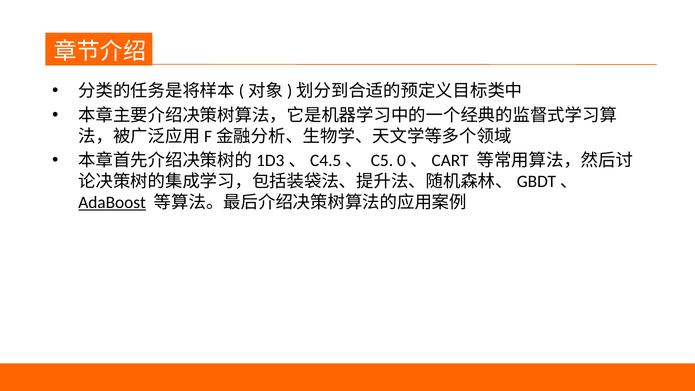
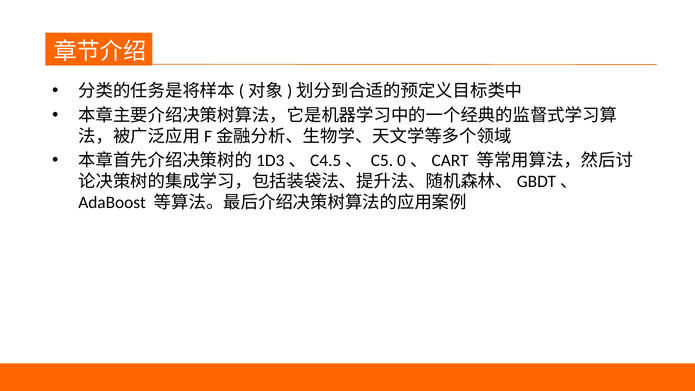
AdaBoost underline: present -> none
